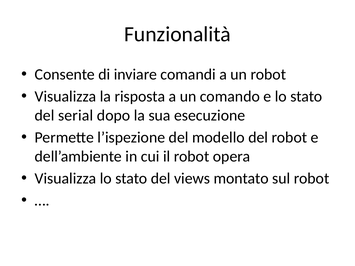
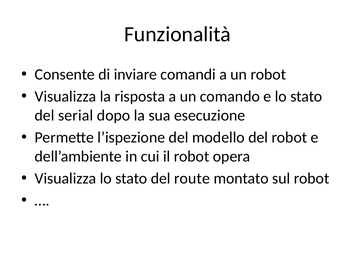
views: views -> route
